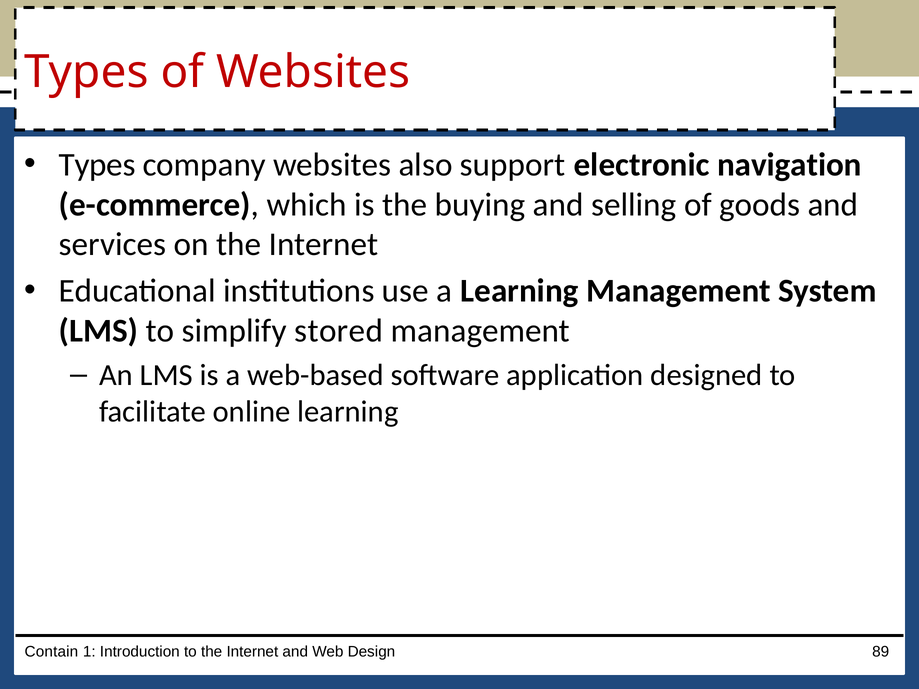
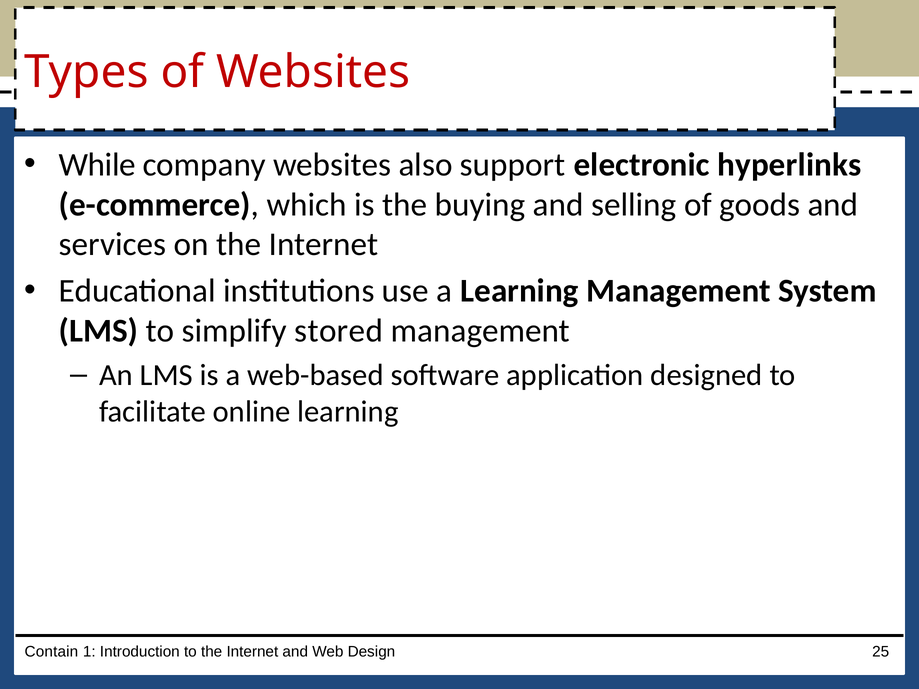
Types at (97, 165): Types -> While
navigation: navigation -> hyperlinks
89: 89 -> 25
